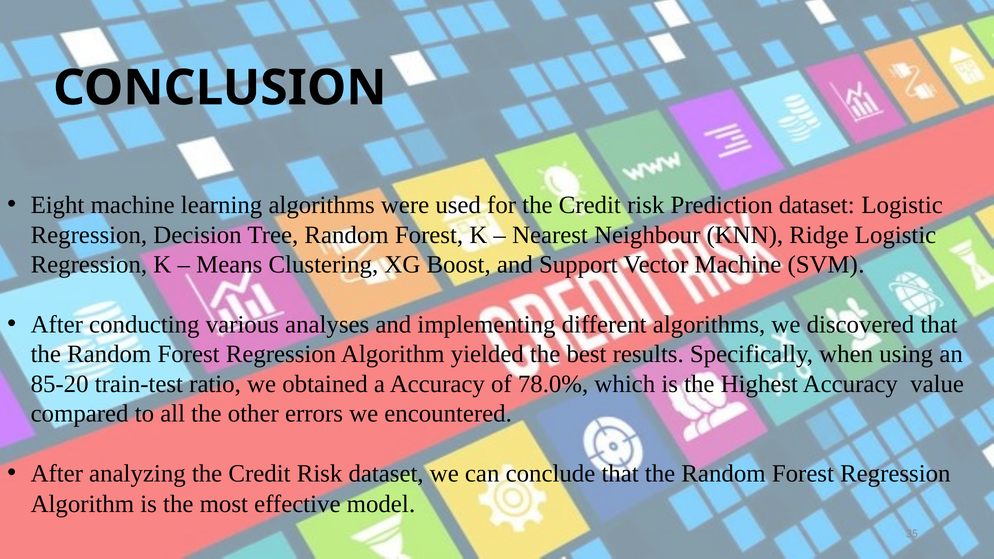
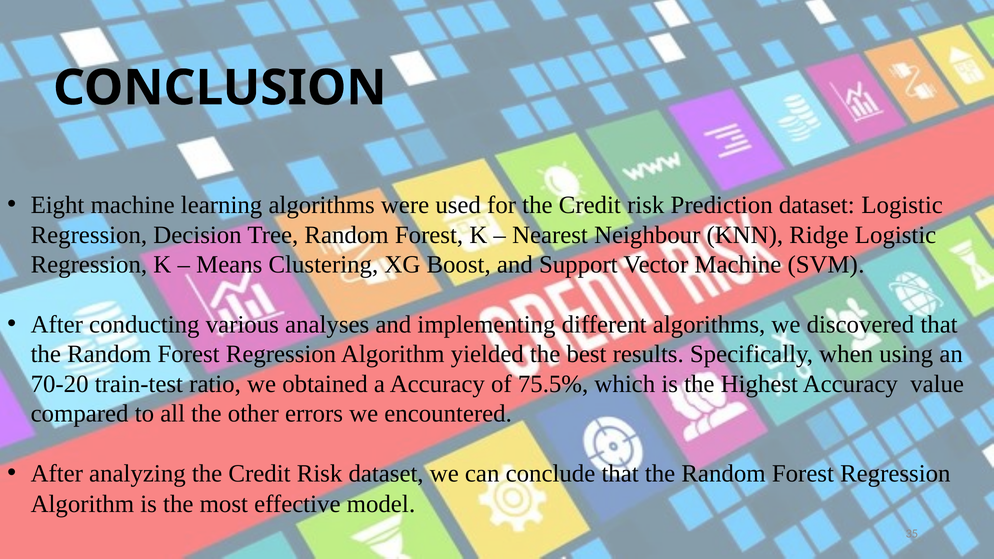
85-20: 85-20 -> 70-20
78.0%: 78.0% -> 75.5%
